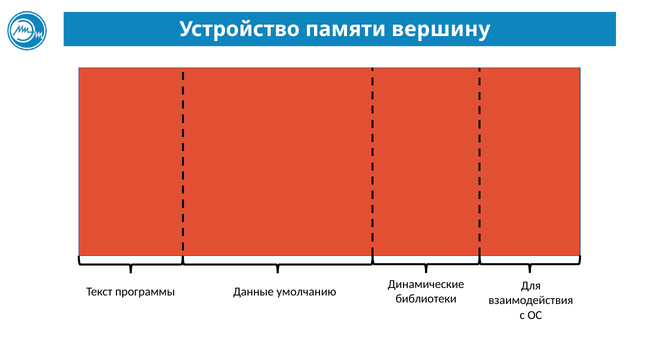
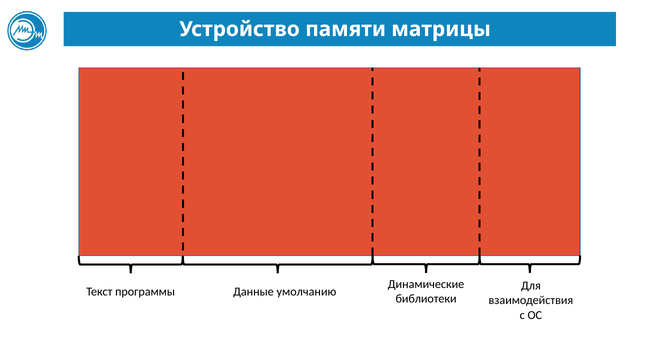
вершину: вершину -> матрицы
